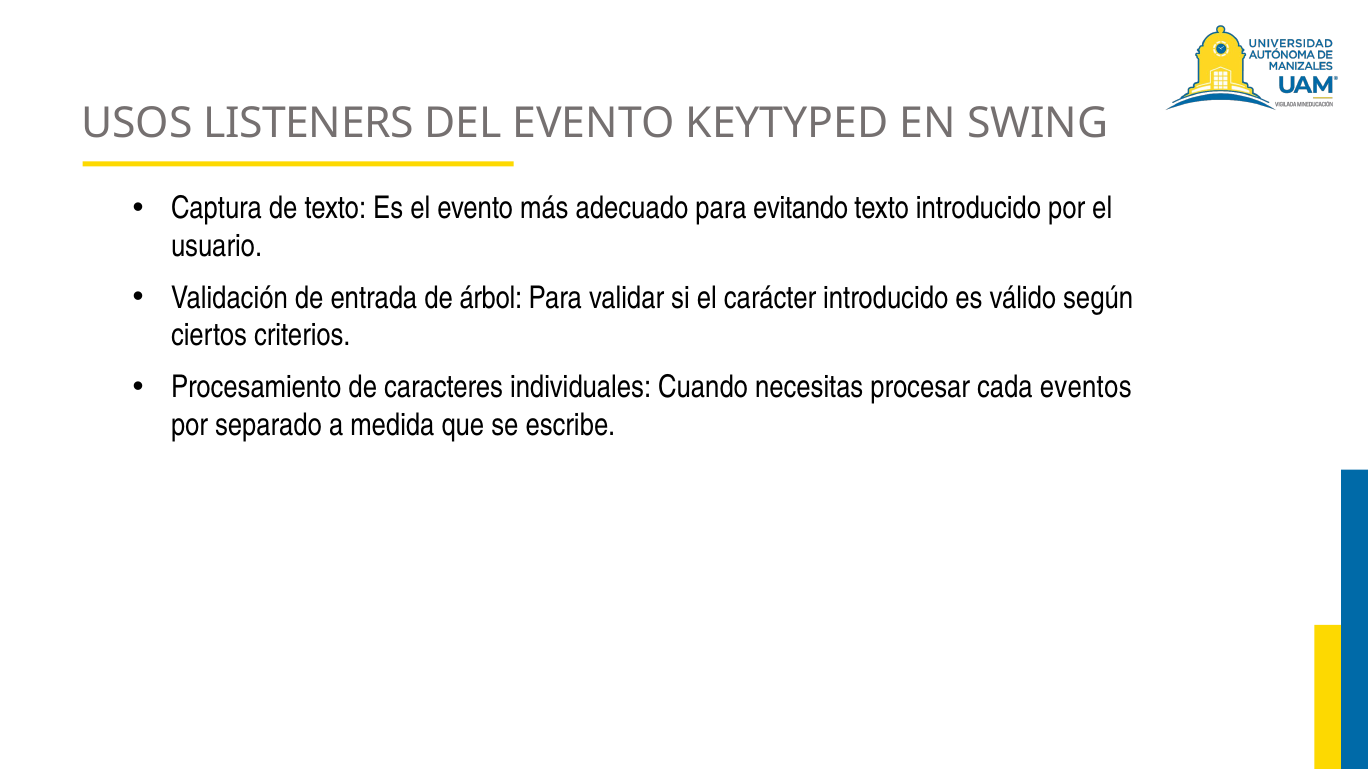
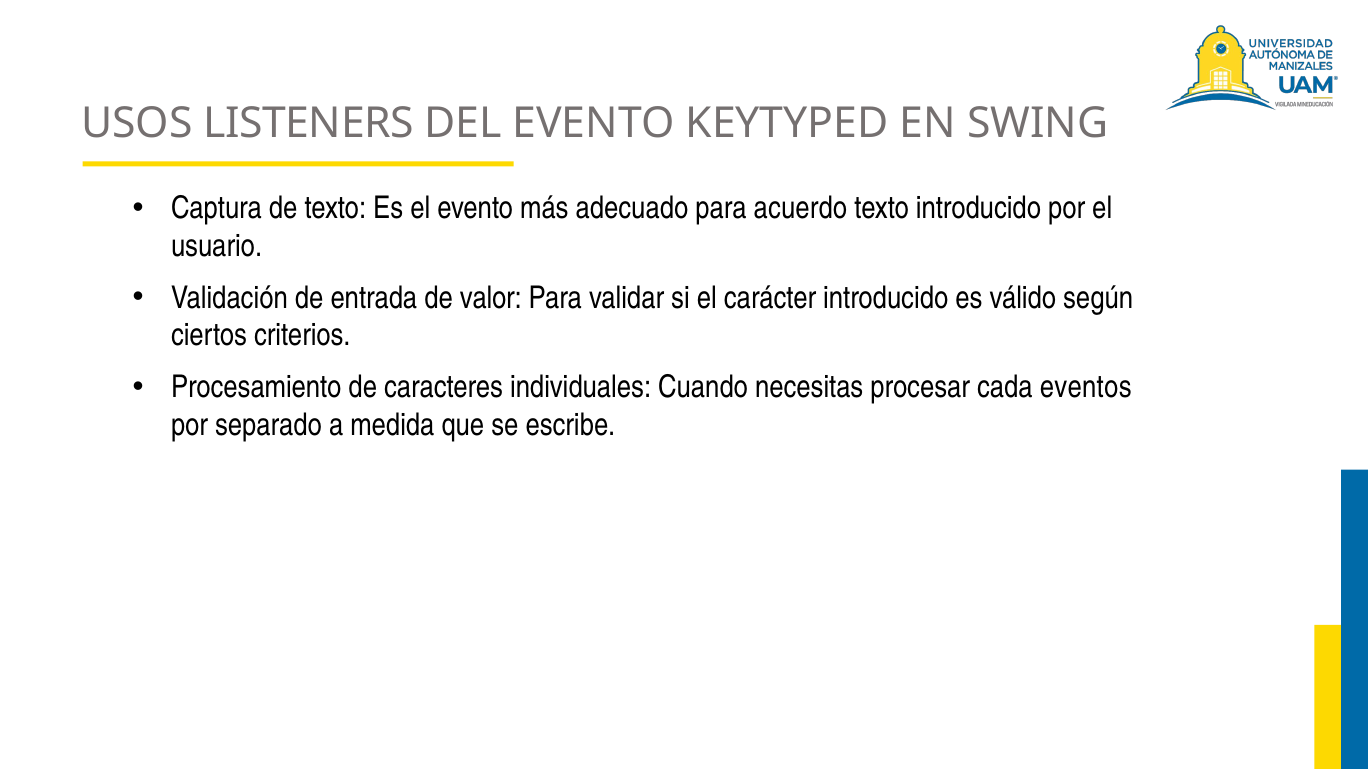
evitando: evitando -> acuerdo
árbol: árbol -> valor
